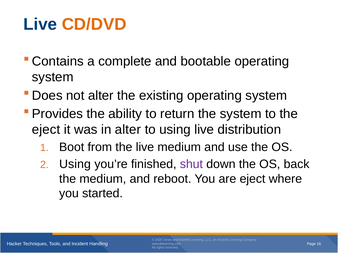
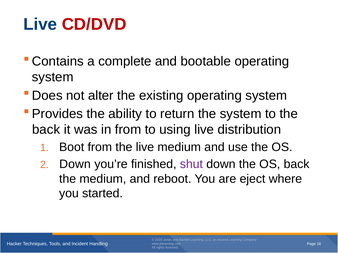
CD/DVD colour: orange -> red
eject at (46, 130): eject -> back
in alter: alter -> from
Using at (75, 165): Using -> Down
